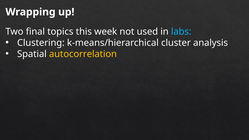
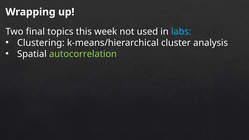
autocorrelation colour: yellow -> light green
